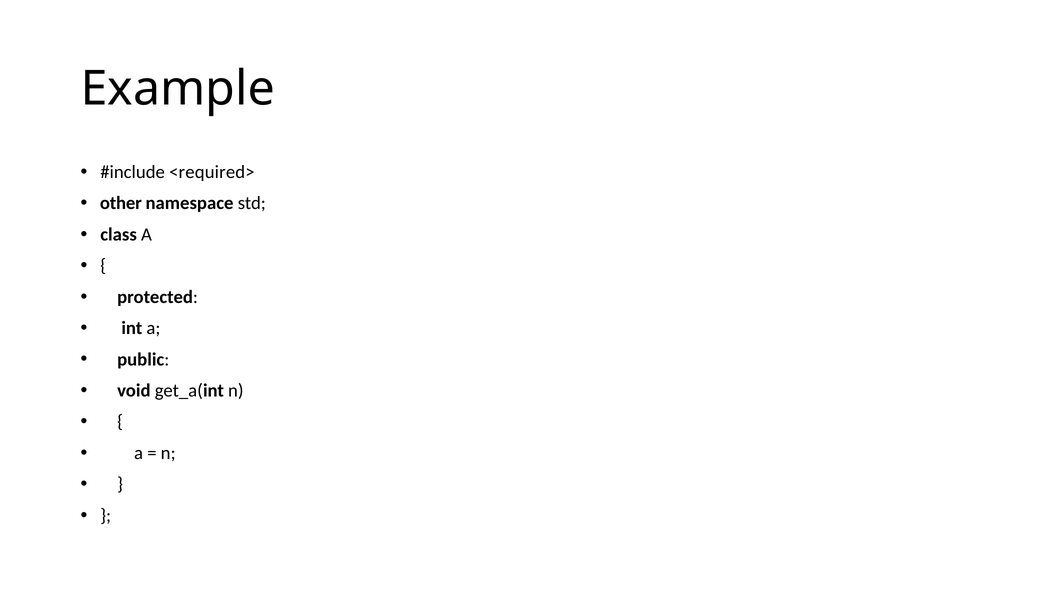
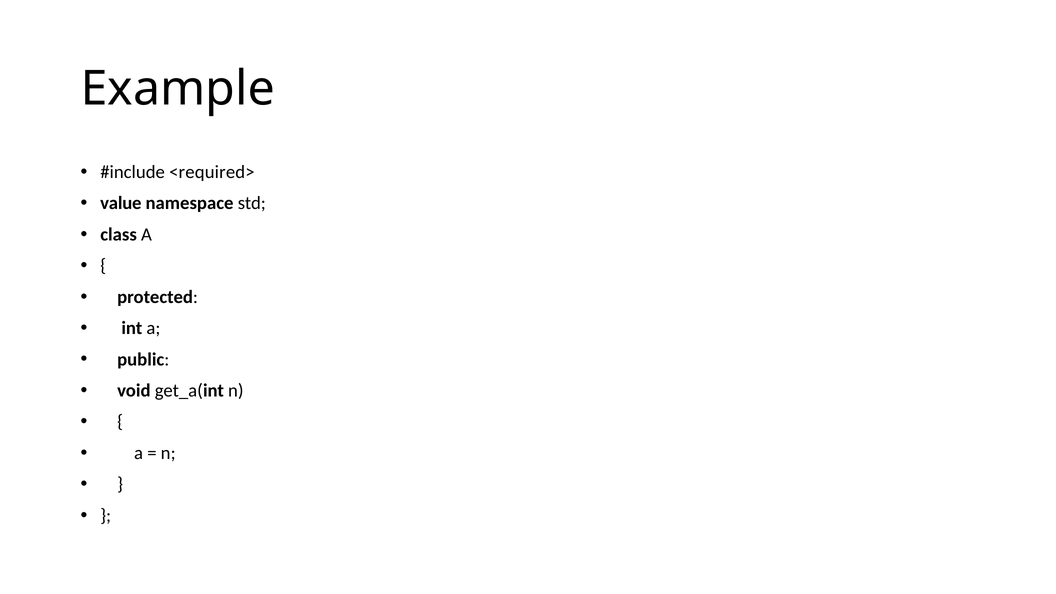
other: other -> value
